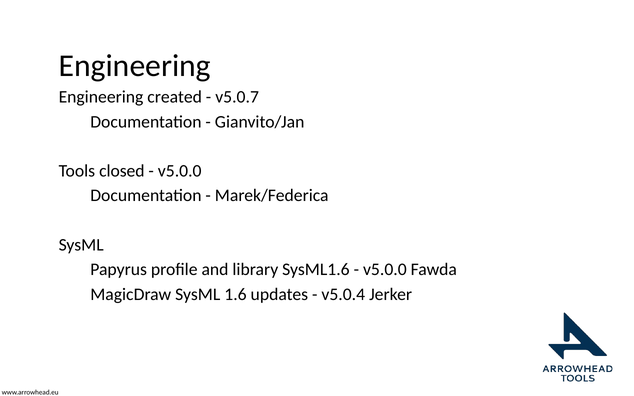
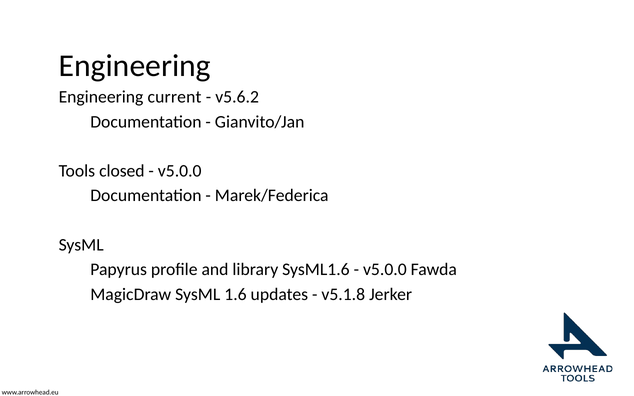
created: created -> current
v5.0.7: v5.0.7 -> v5.6.2
v5.0.4: v5.0.4 -> v5.1.8
